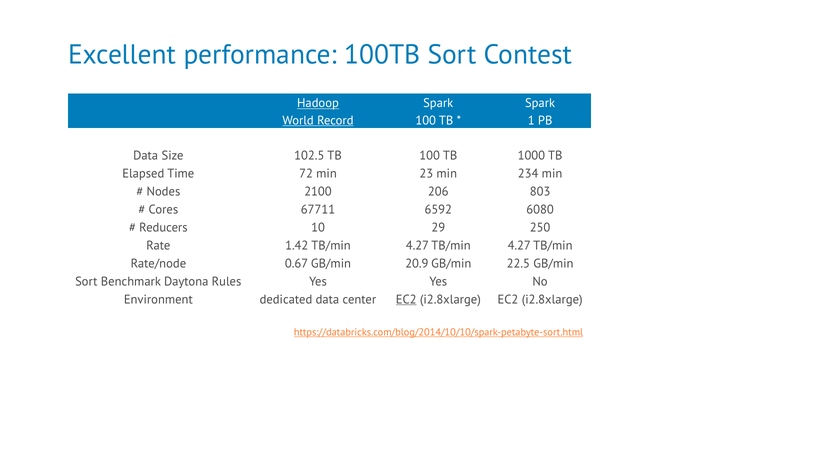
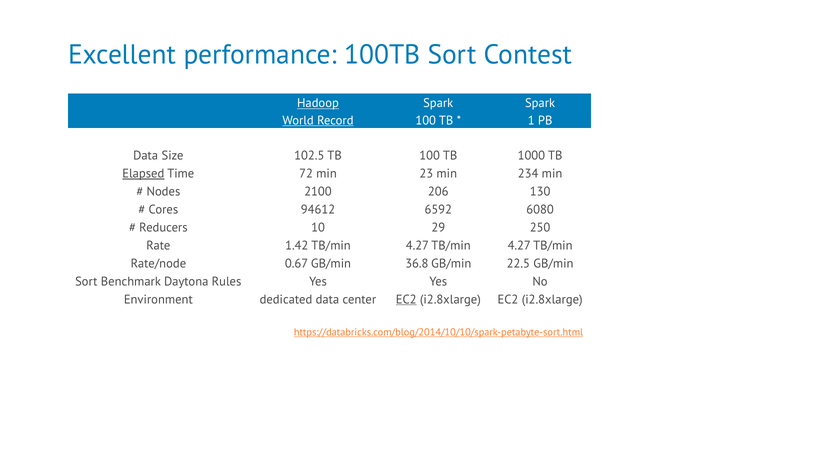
Elapsed underline: none -> present
803: 803 -> 130
67711: 67711 -> 94612
20.9: 20.9 -> 36.8
